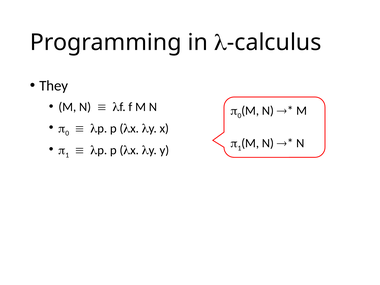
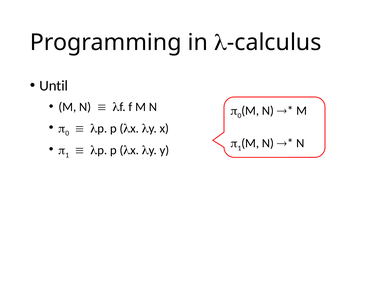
They: They -> Until
